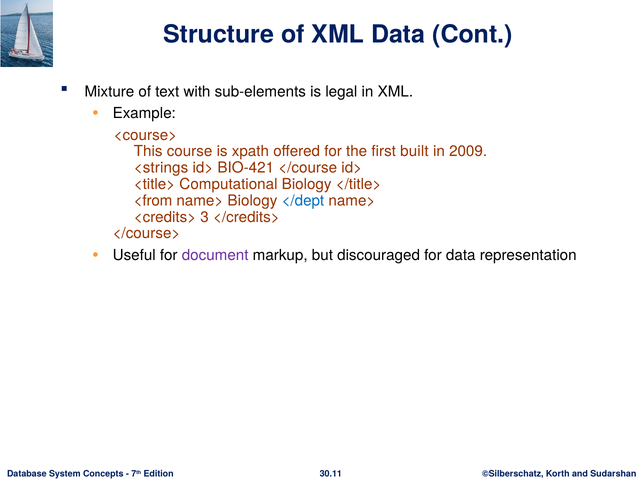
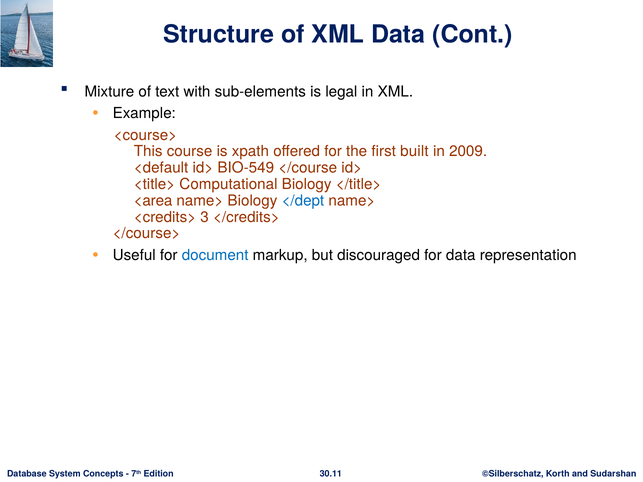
<strings: <strings -> <default
BIO-421: BIO-421 -> BIO-549
<from: <from -> <area
document colour: purple -> blue
